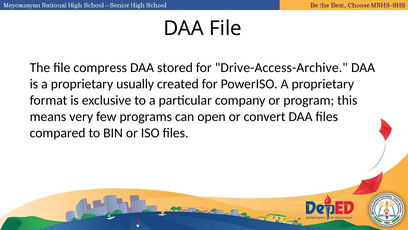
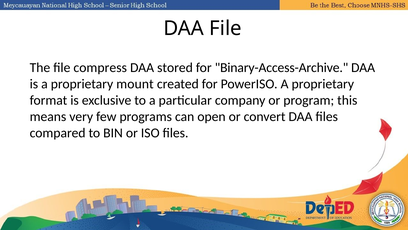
Drive-Access-Archive: Drive-Access-Archive -> Binary-Access-Archive
usually: usually -> mount
